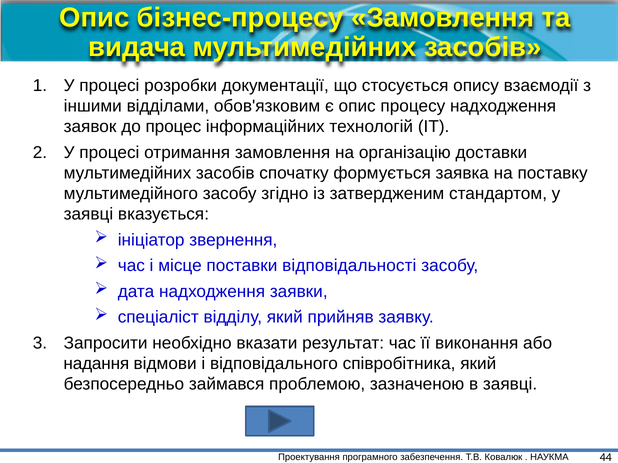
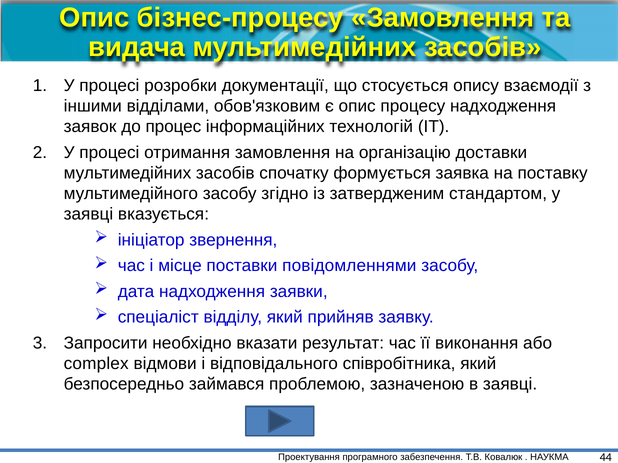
відповідальності: відповідальності -> повідомленнями
надання: надання -> complex
